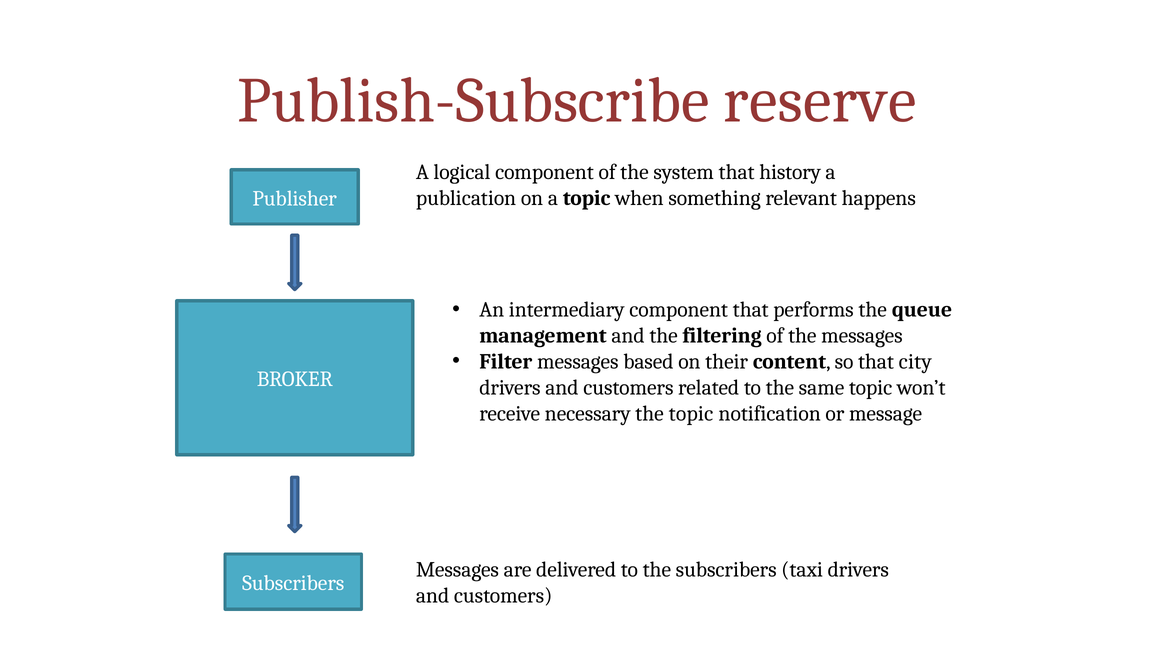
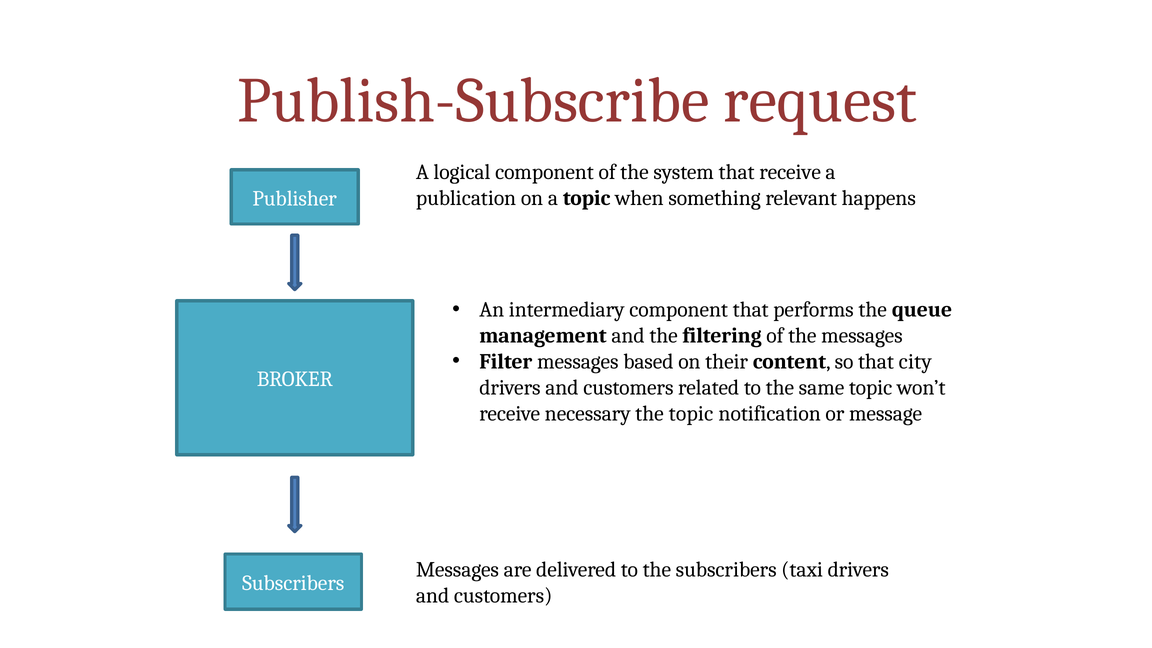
reserve: reserve -> request
that history: history -> receive
